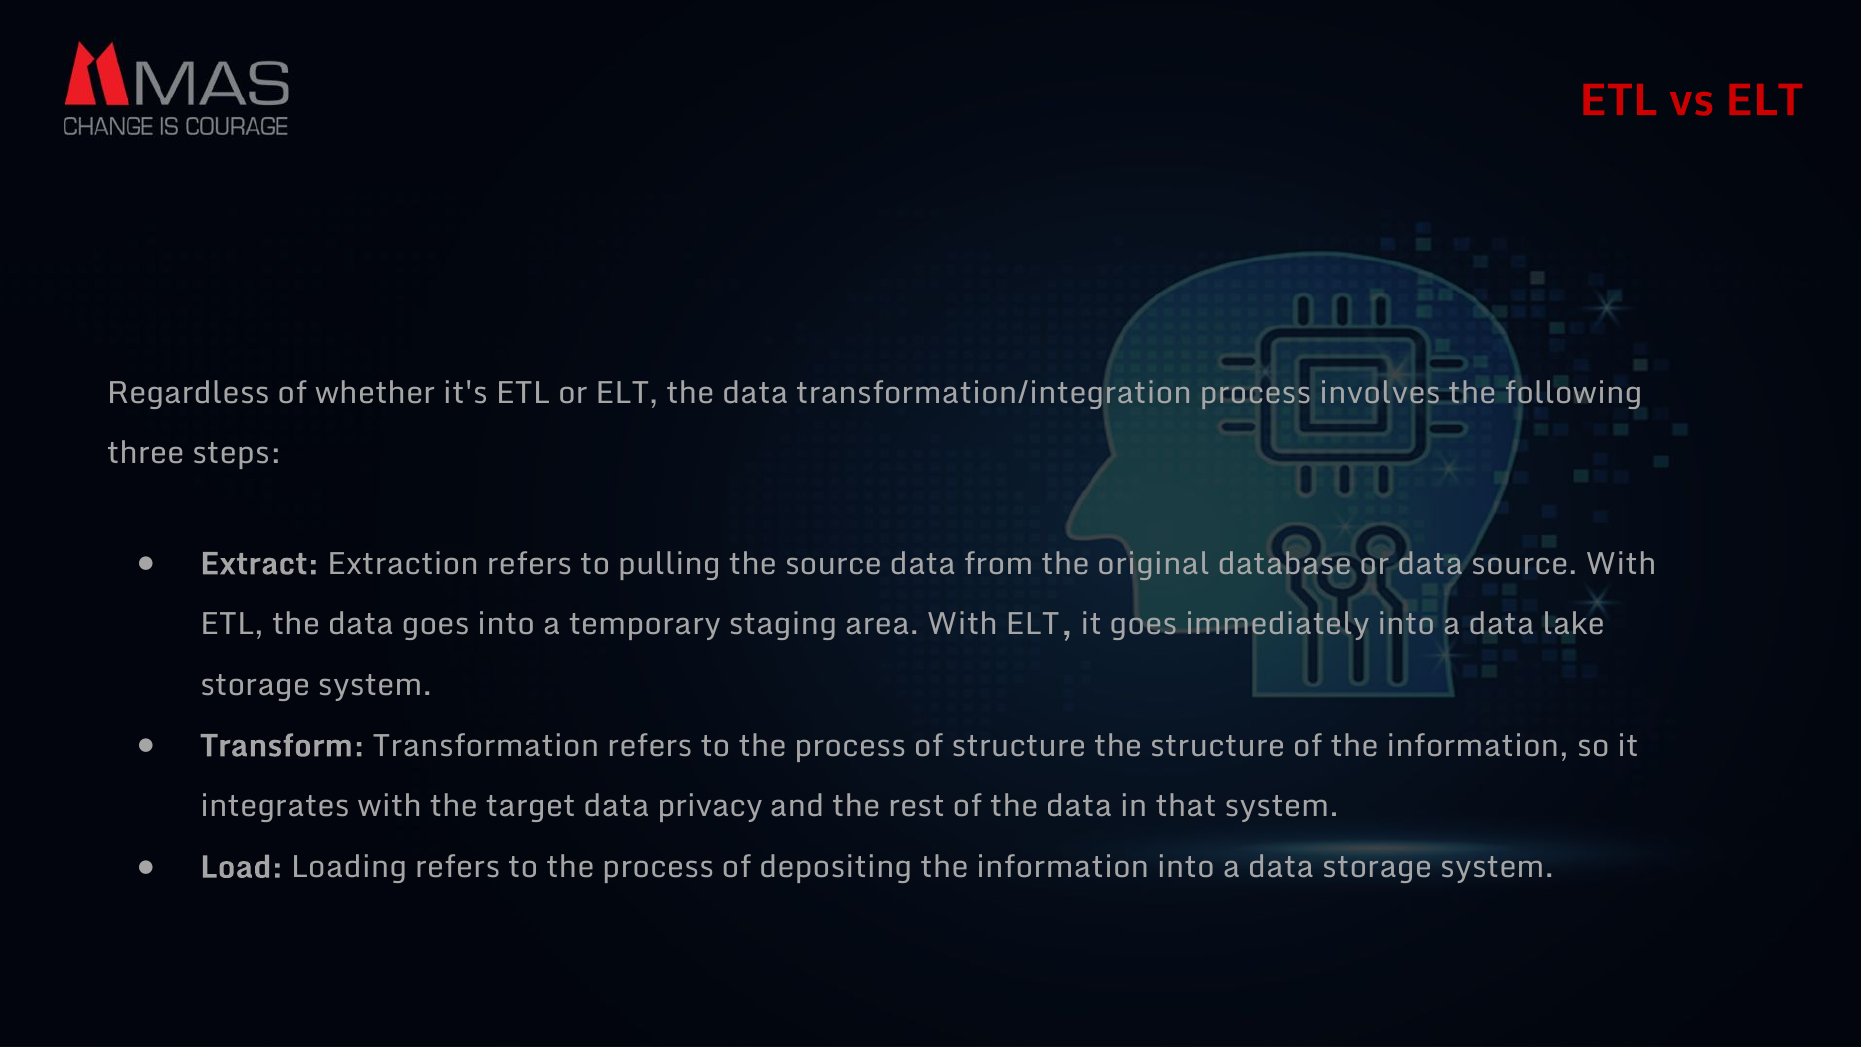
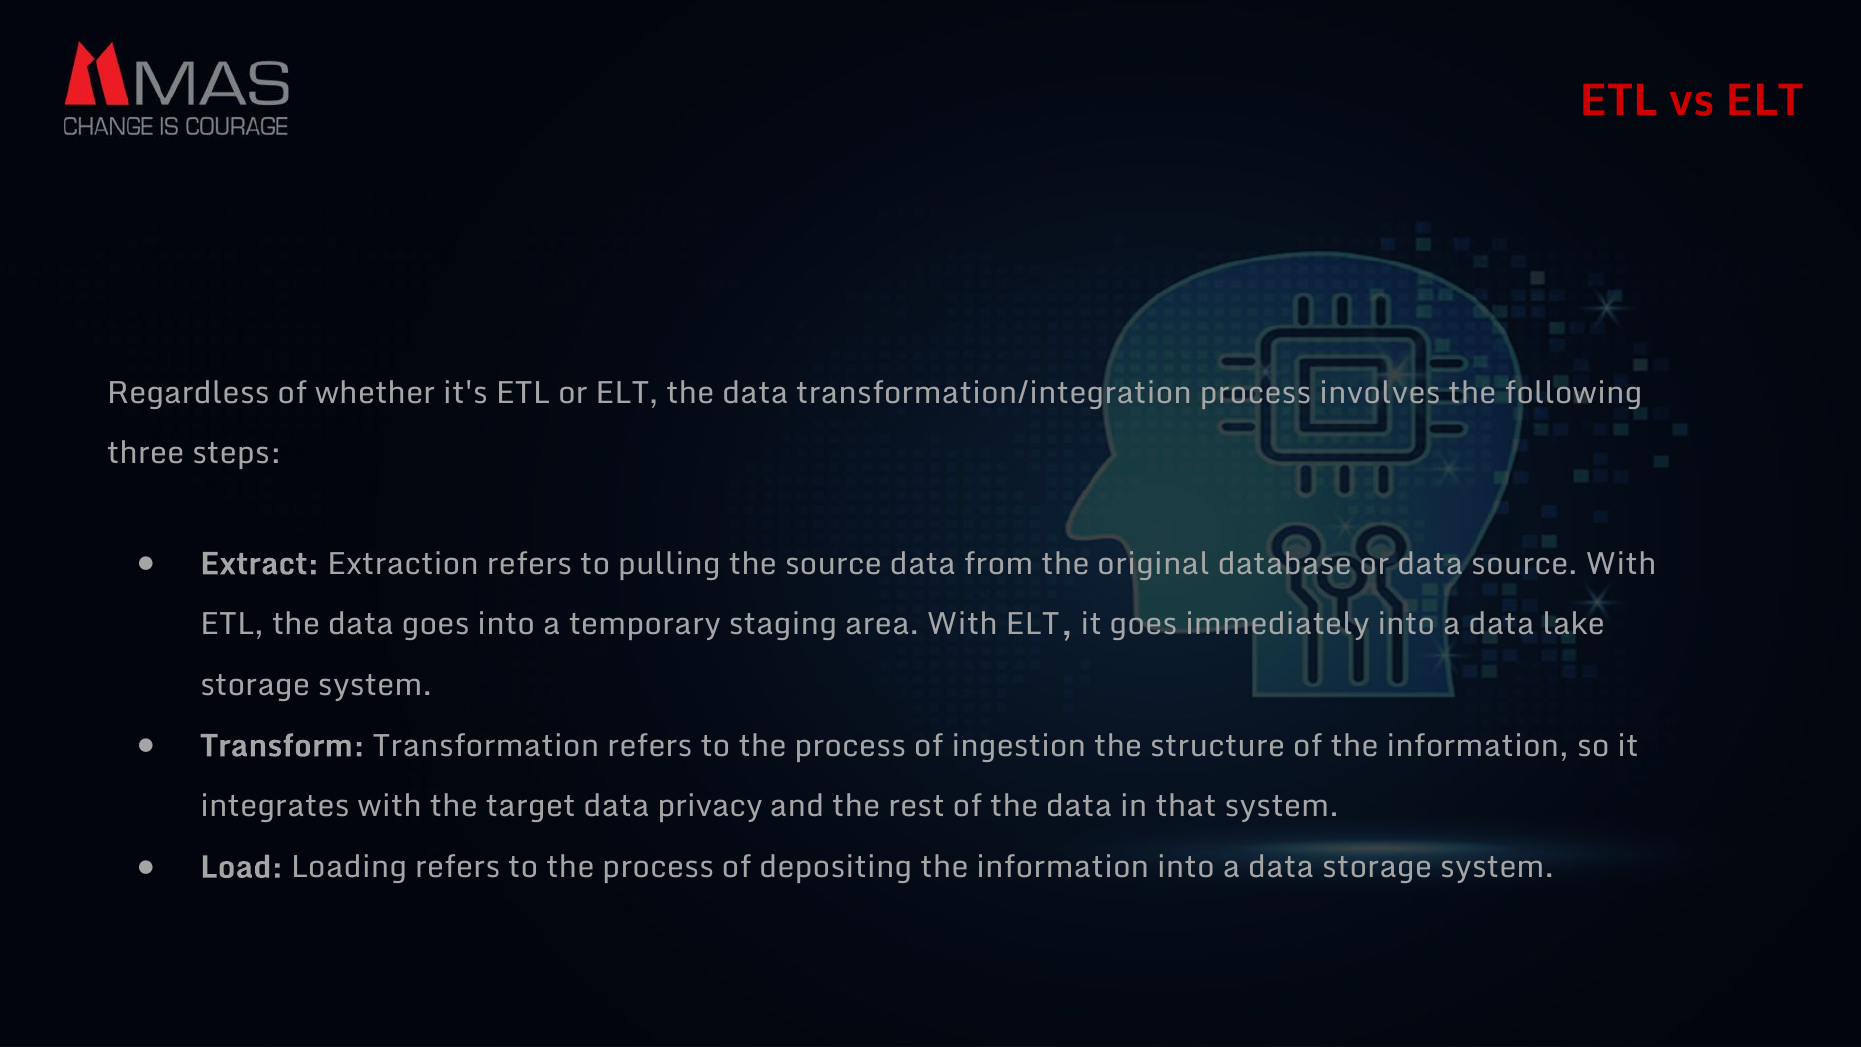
of structure: structure -> ingestion
